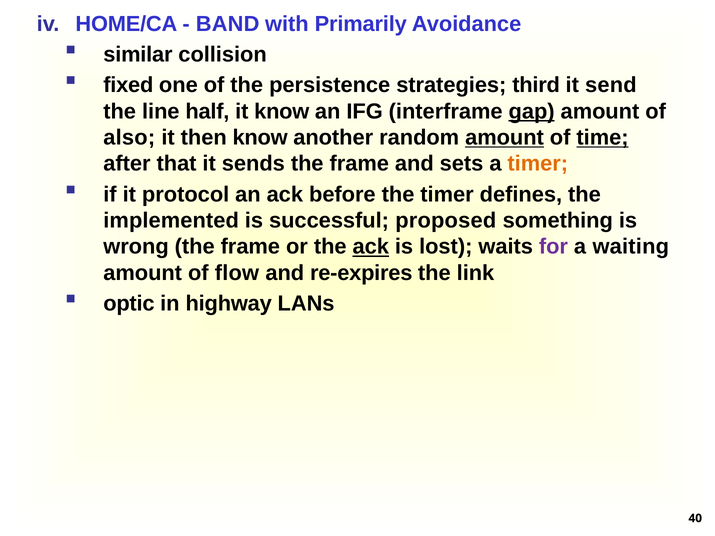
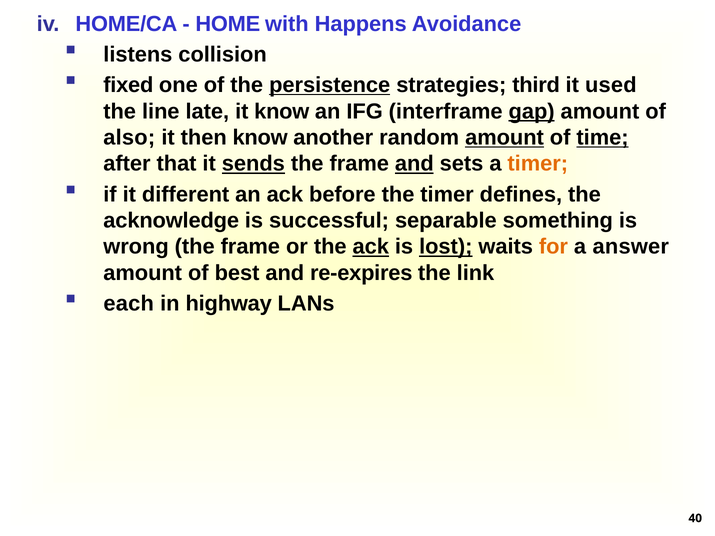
BAND: BAND -> HOME
Primarily: Primarily -> Happens
similar: similar -> listens
persistence underline: none -> present
send: send -> used
half: half -> late
sends underline: none -> present
and at (414, 164) underline: none -> present
protocol: protocol -> different
implemented: implemented -> acknowledge
proposed: proposed -> separable
lost underline: none -> present
for colour: purple -> orange
waiting: waiting -> answer
flow: flow -> best
optic: optic -> each
